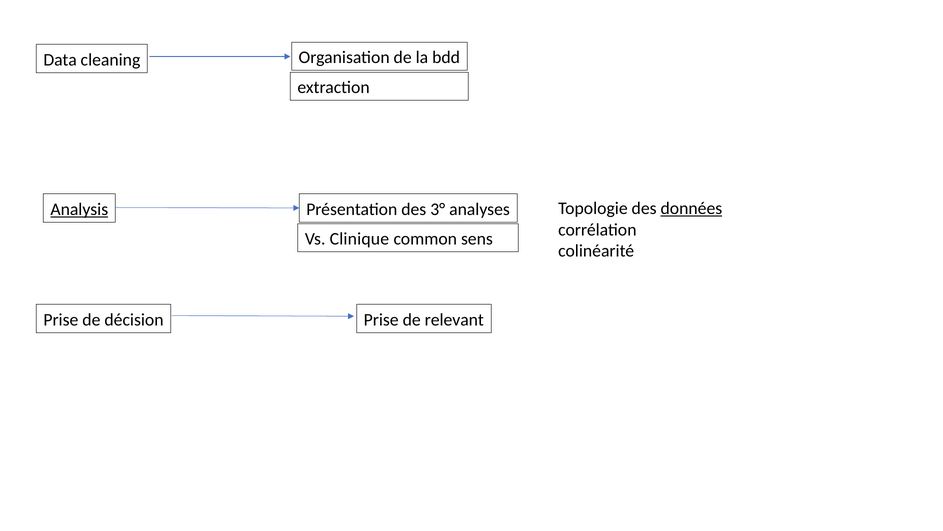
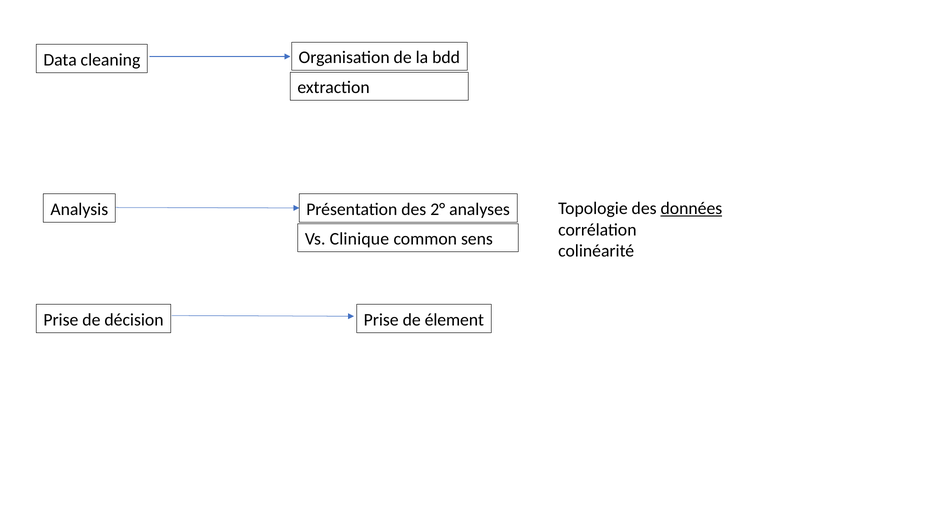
Analysis underline: present -> none
3°: 3° -> 2°
relevant: relevant -> élement
